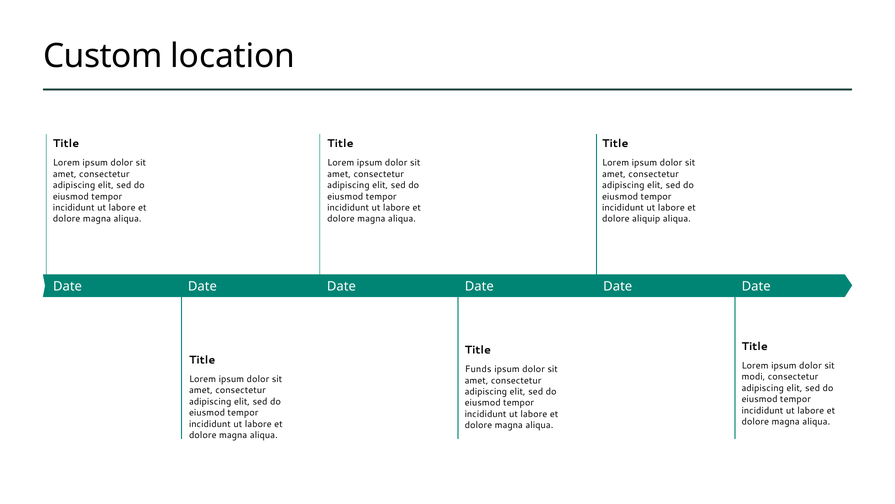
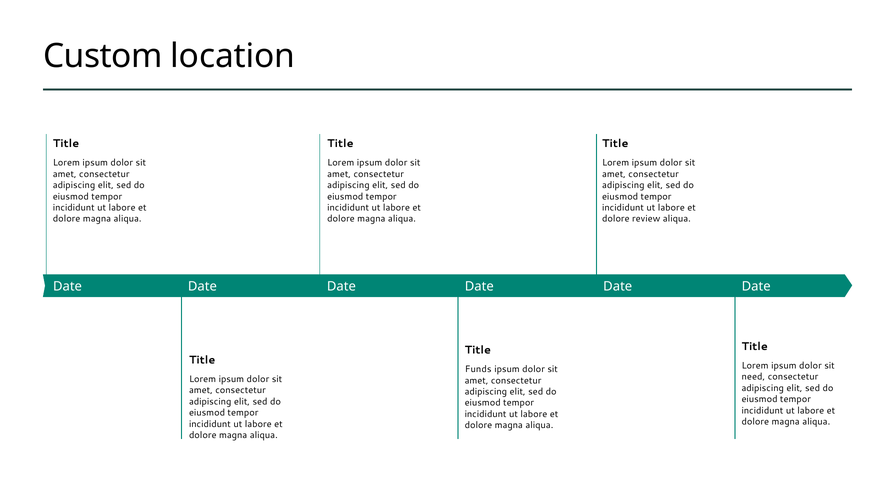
aliquip: aliquip -> review
modi: modi -> need
